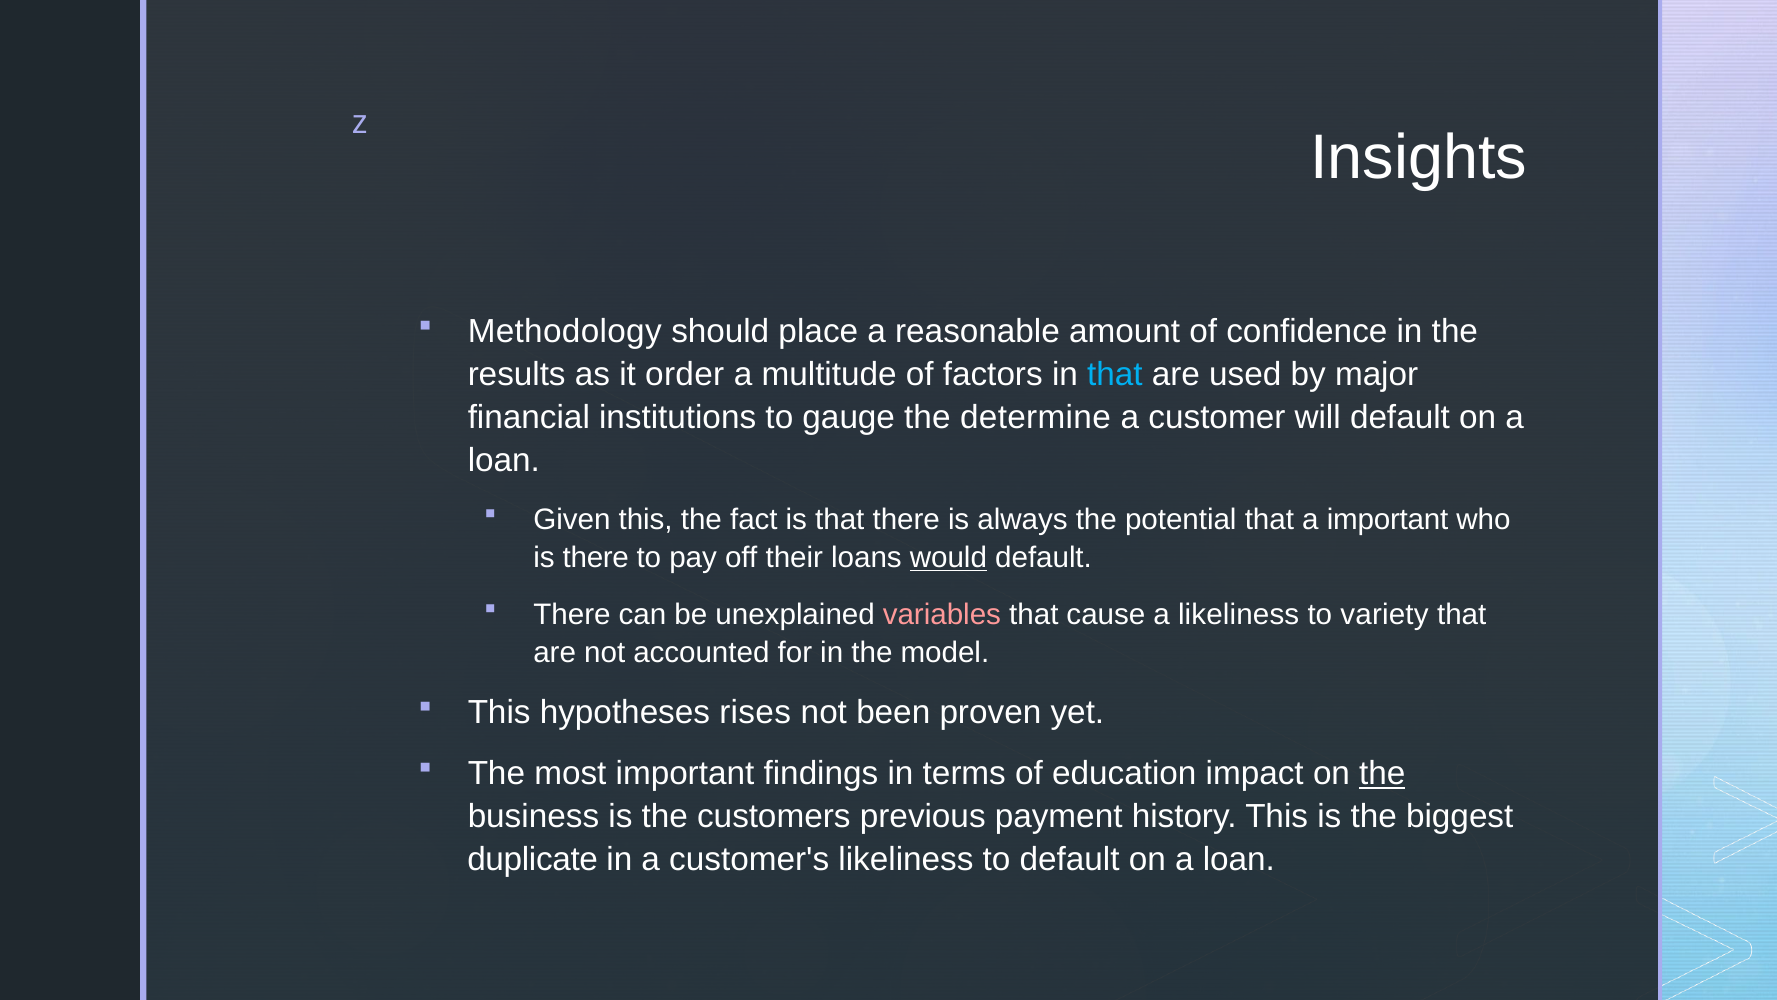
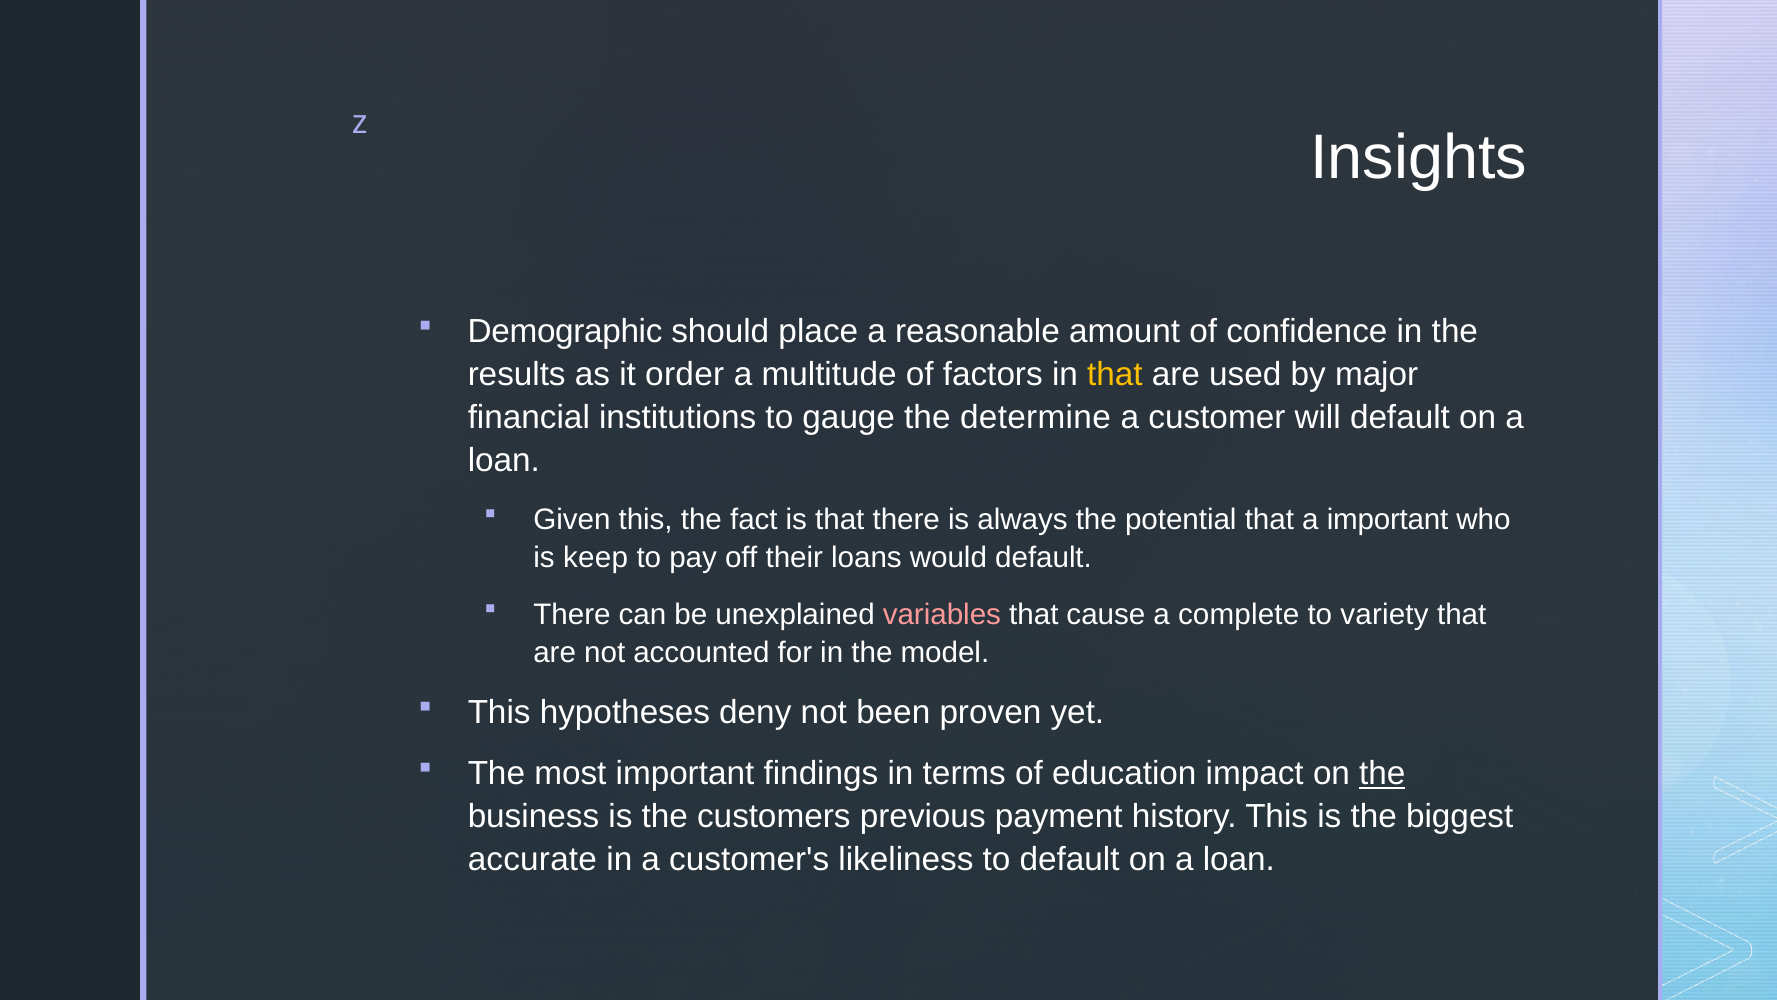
Methodology: Methodology -> Demographic
that at (1115, 374) colour: light blue -> yellow
is there: there -> keep
would underline: present -> none
a likeliness: likeliness -> complete
rises: rises -> deny
duplicate: duplicate -> accurate
